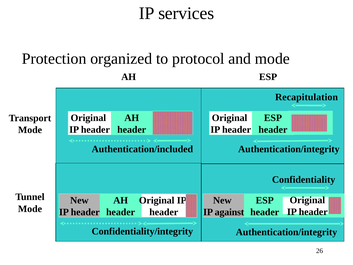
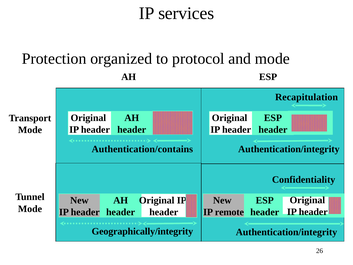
Authentication/included: Authentication/included -> Authentication/contains
against: against -> remote
Confidentiality/integrity: Confidentiality/integrity -> Geographically/integrity
